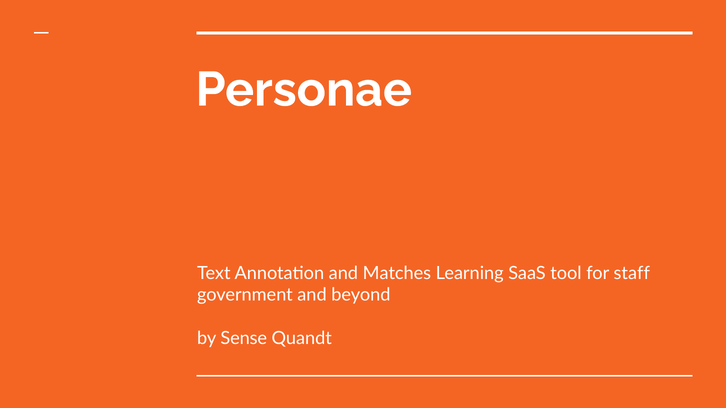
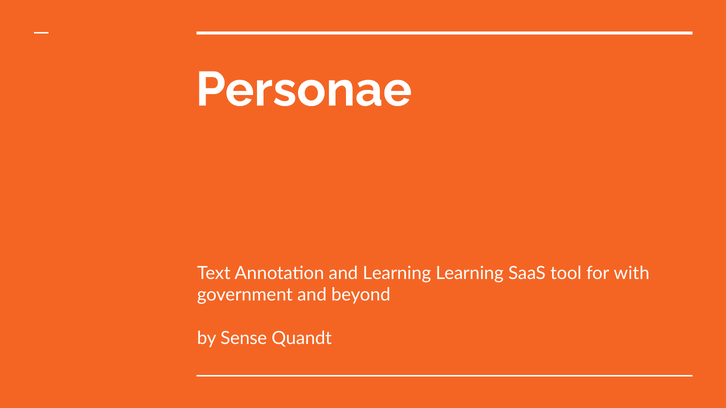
and Matches: Matches -> Learning
staff: staff -> with
